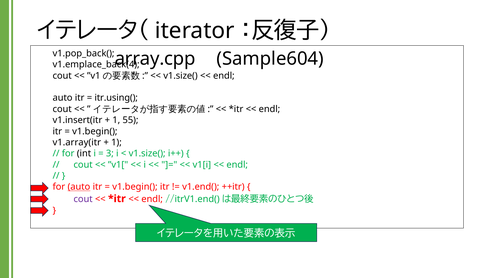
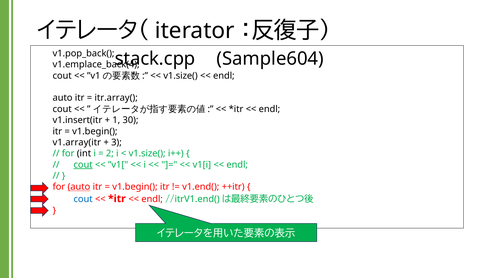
array.cpp: array.cpp -> stack.cpp
itr.using(: itr.using( -> itr.array(
55: 55 -> 30
1 at (116, 142): 1 -> 3
3: 3 -> 2
cout at (83, 165) underline: none -> present
cout at (83, 199) colour: purple -> blue
